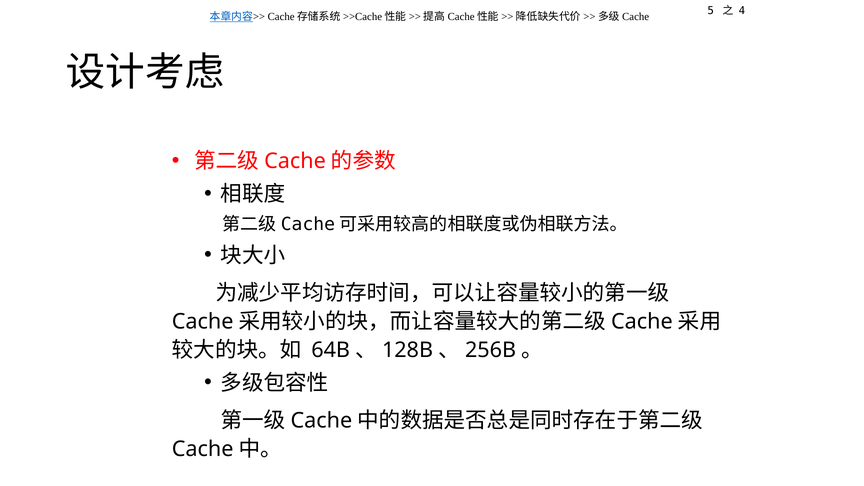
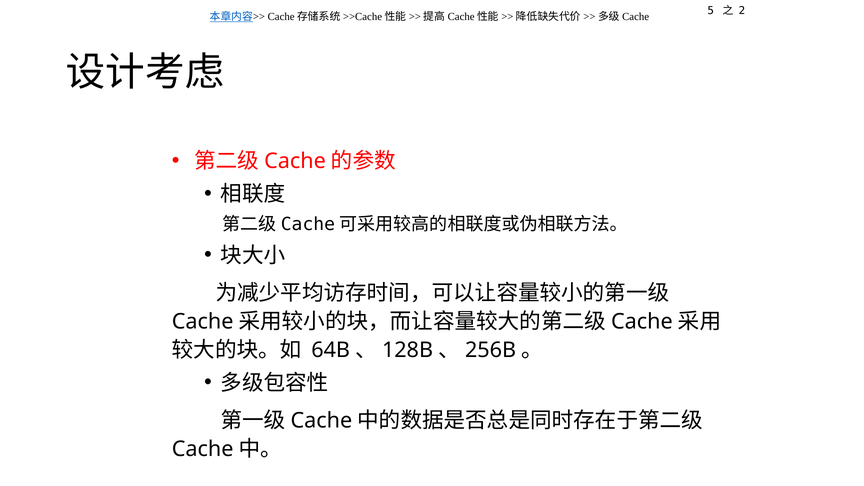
4: 4 -> 2
